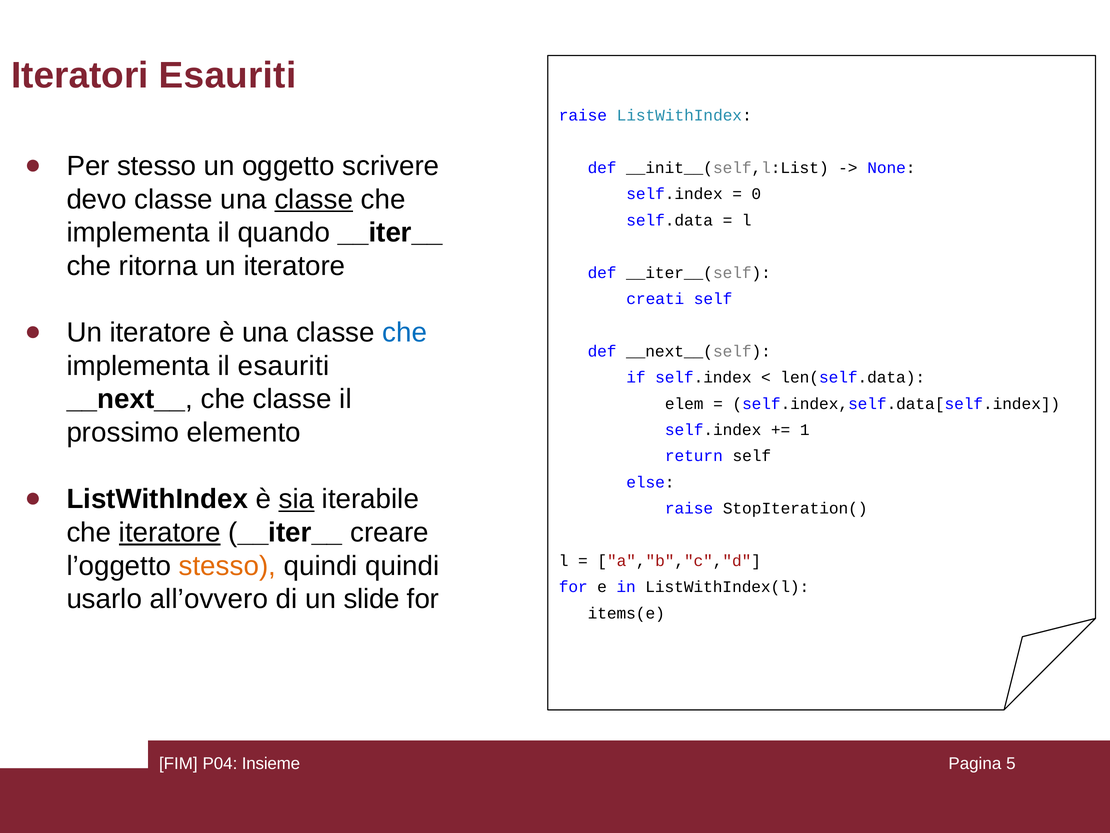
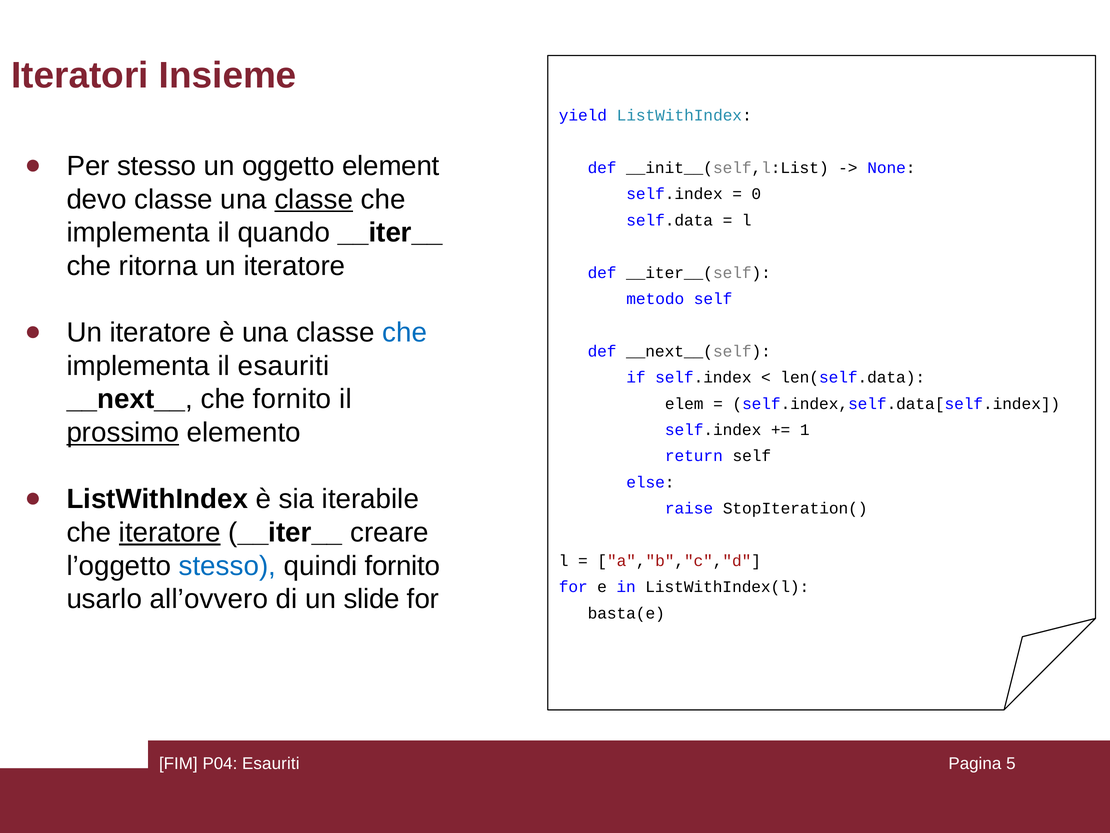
Iteratori Esauriti: Esauriti -> Insieme
raise at (583, 115): raise -> yield
scrivere: scrivere -> element
creati: creati -> metodo
che classe: classe -> fornito
prossimo underline: none -> present
sia underline: present -> none
stesso at (227, 566) colour: orange -> blue
quindi quindi: quindi -> fornito
items(e: items(e -> basta(e
P04 Insieme: Insieme -> Esauriti
